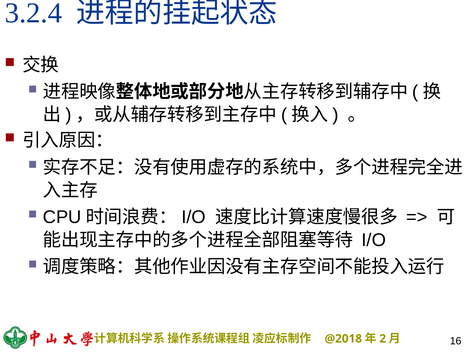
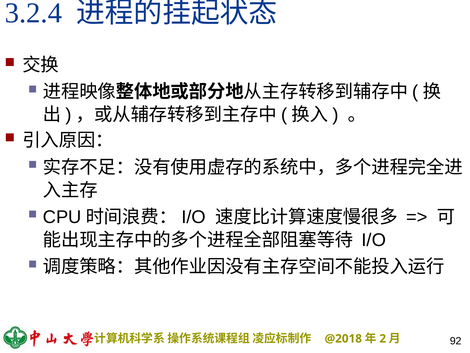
16: 16 -> 92
